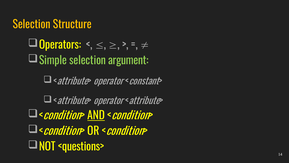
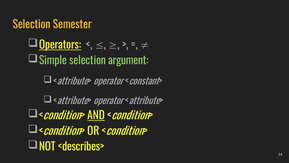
Structure: Structure -> Semester
Operators underline: none -> present
<questions>: <questions> -> <describes>
